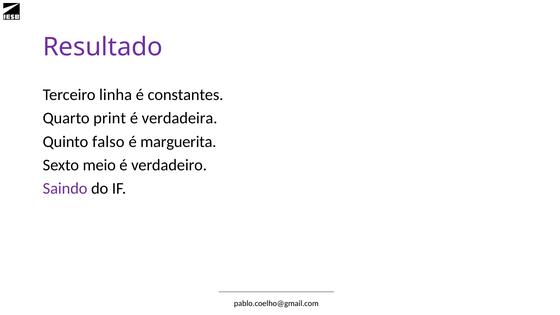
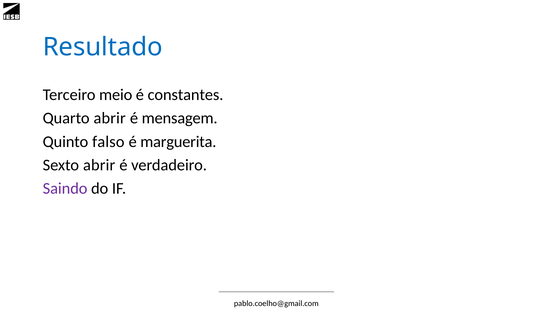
Resultado colour: purple -> blue
linha: linha -> meio
Quarto print: print -> abrir
verdadeira: verdadeira -> mensagem
Sexto meio: meio -> abrir
